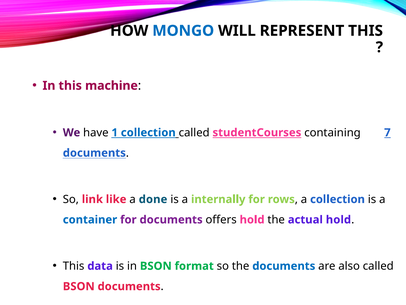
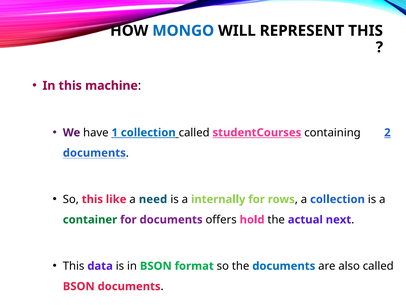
7: 7 -> 2
So link: link -> this
done: done -> need
container colour: blue -> green
actual hold: hold -> next
